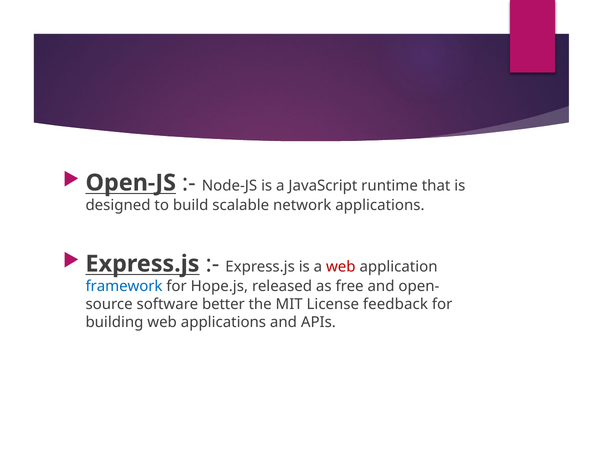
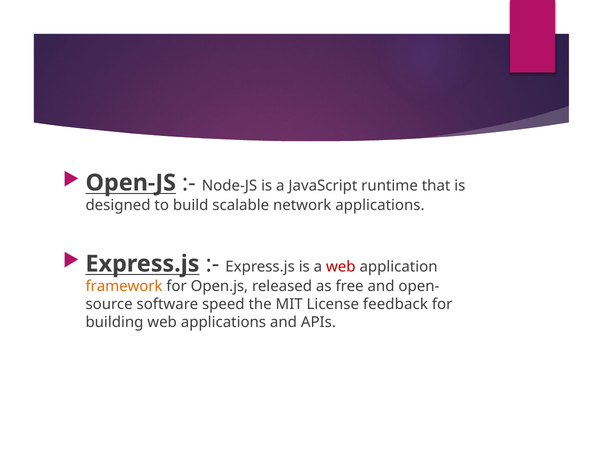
framework colour: blue -> orange
Hope.js: Hope.js -> Open.js
better: better -> speed
